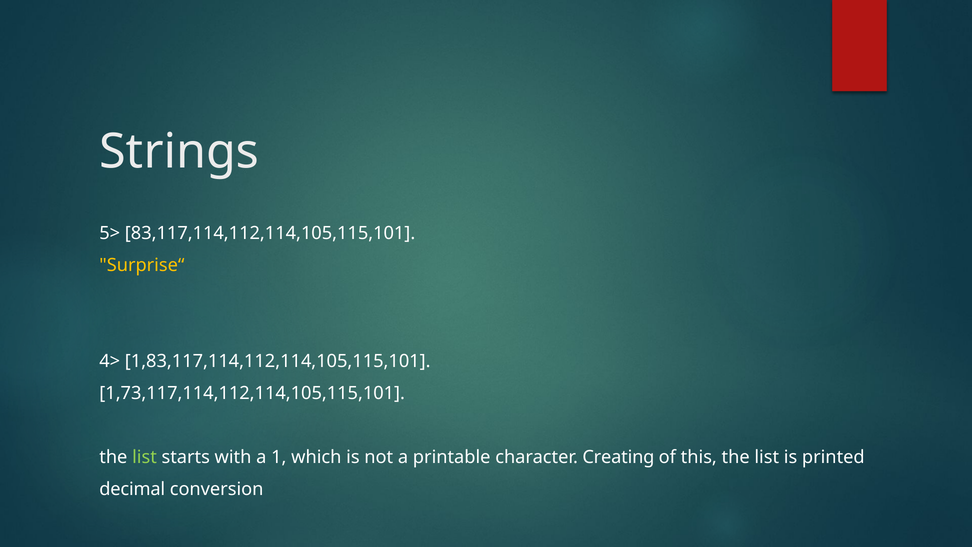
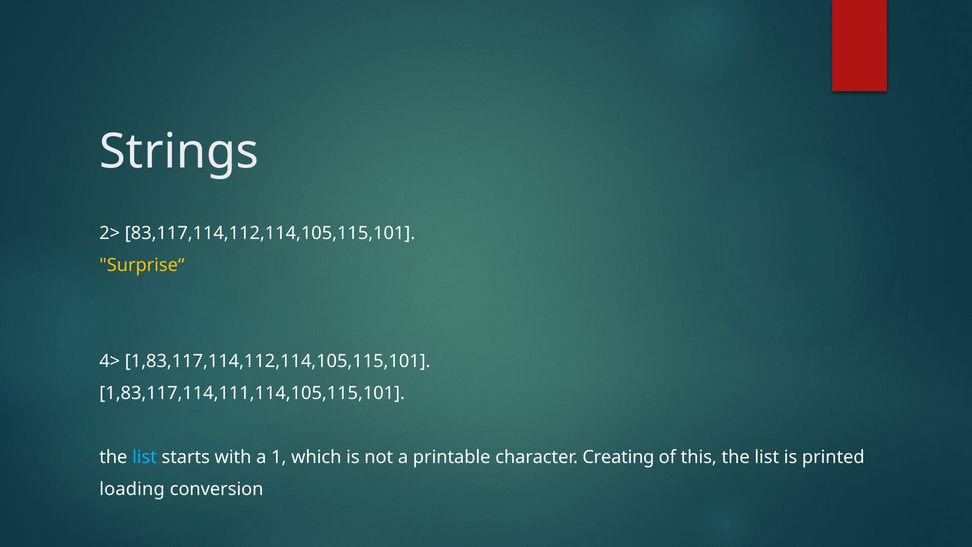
5>: 5> -> 2>
1,73,117,114,112,114,105,115,101: 1,73,117,114,112,114,105,115,101 -> 1,83,117,114,111,114,105,115,101
list at (145, 457) colour: light green -> light blue
decimal: decimal -> loading
